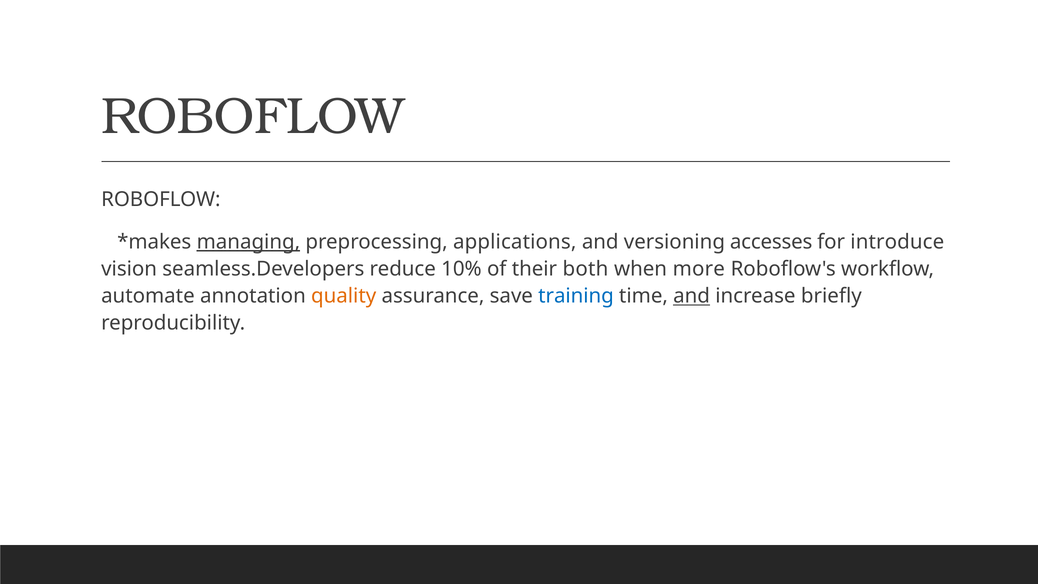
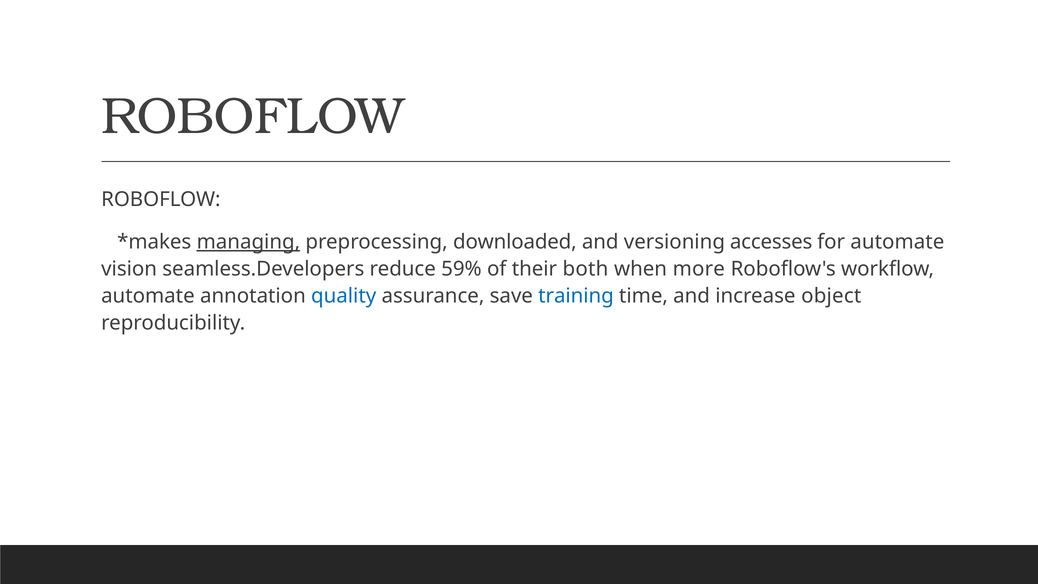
applications: applications -> downloaded
for introduce: introduce -> automate
10%: 10% -> 59%
quality colour: orange -> blue
and at (692, 296) underline: present -> none
briefly: briefly -> object
